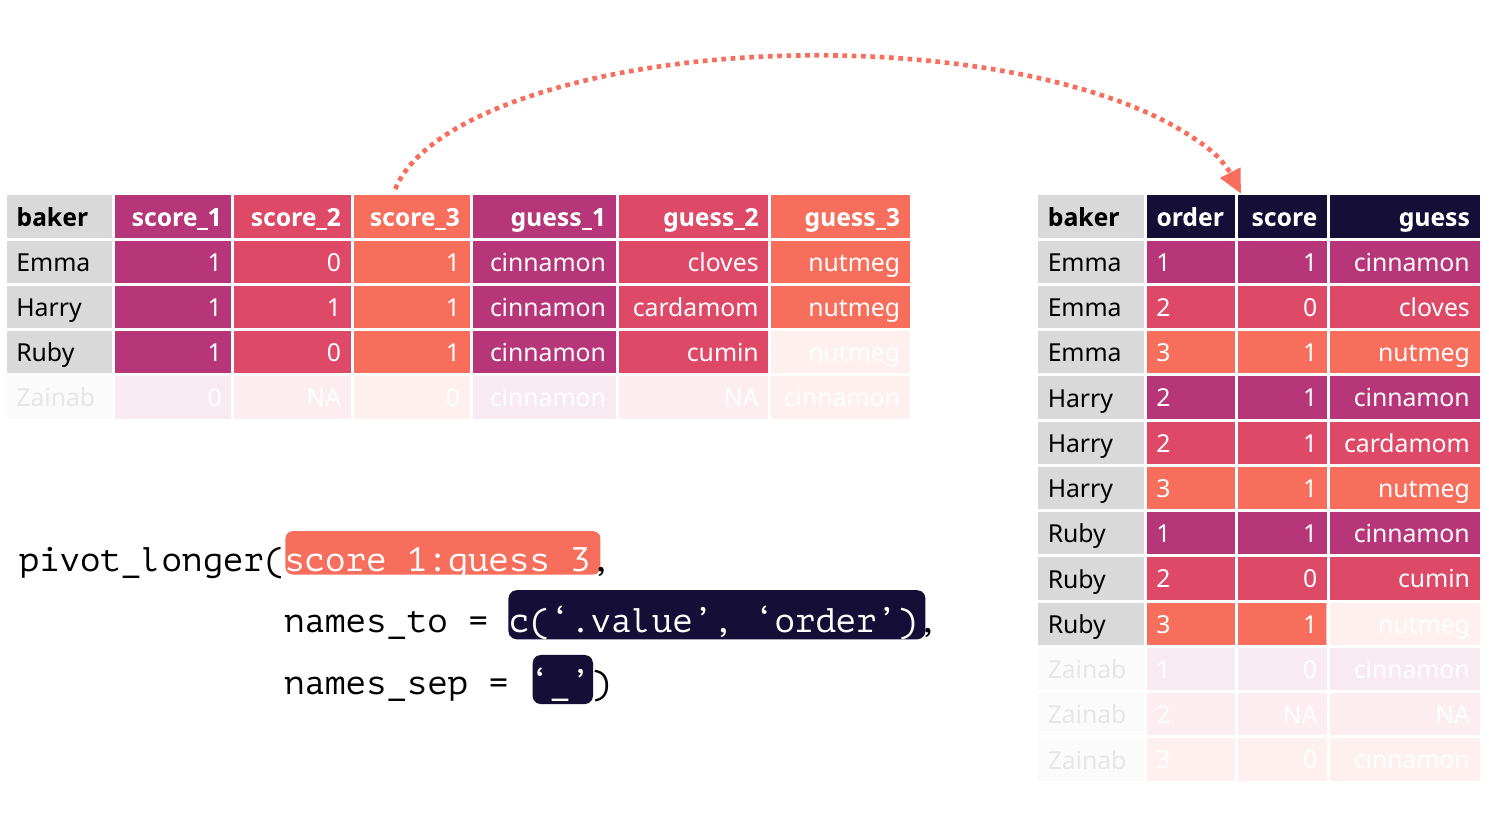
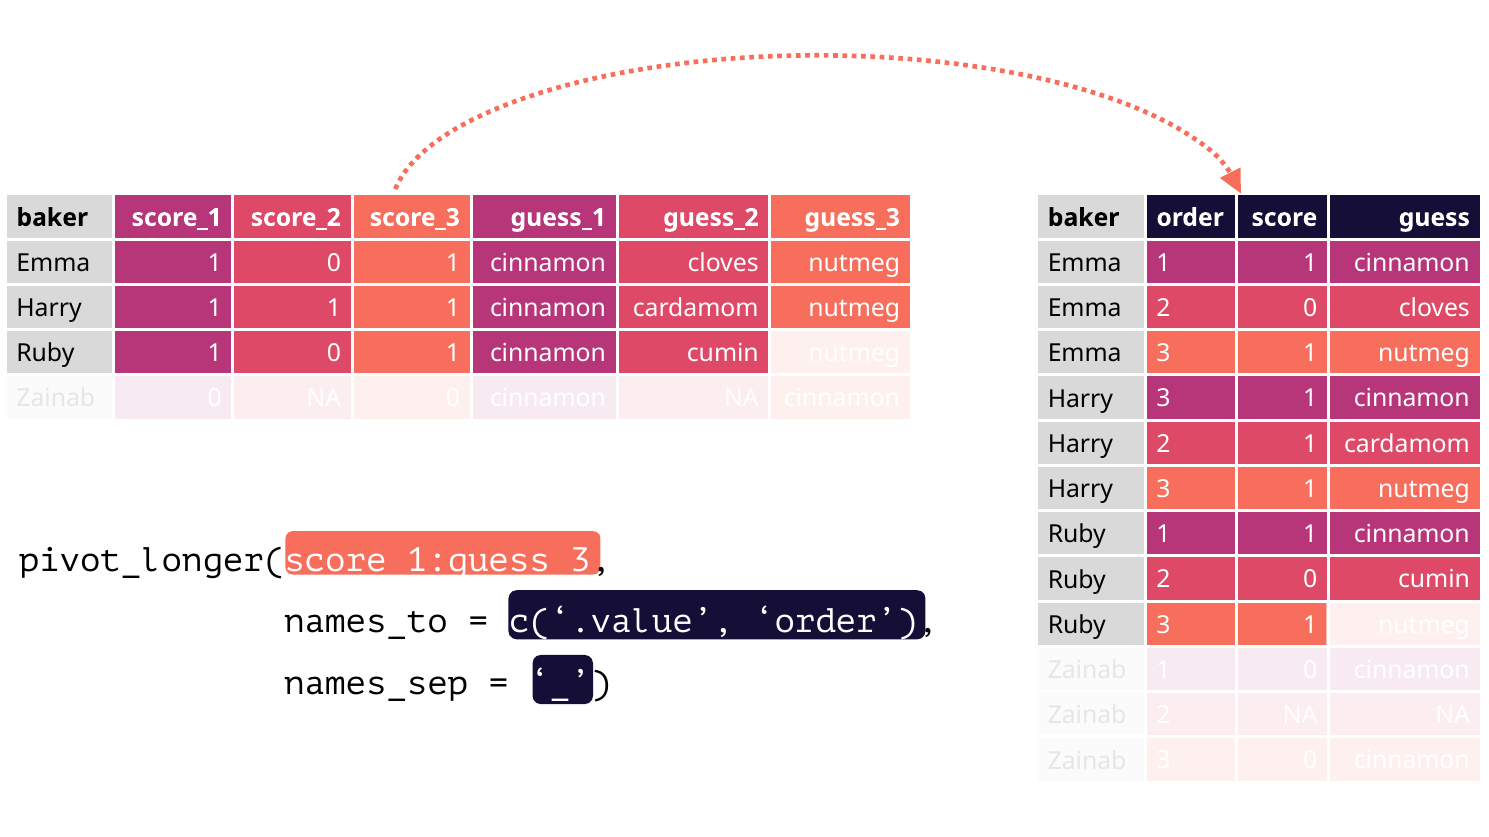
2 at (1163, 399): 2 -> 3
